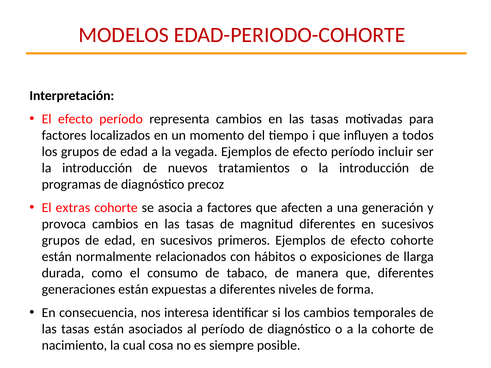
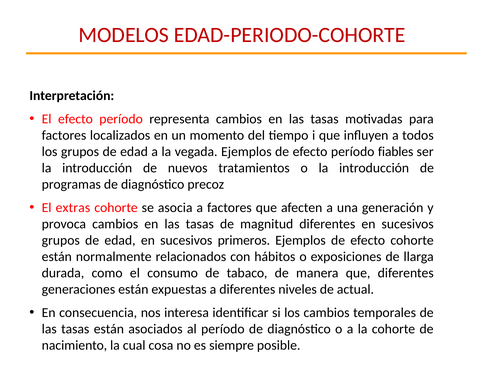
incluir: incluir -> fiables
forma: forma -> actual
